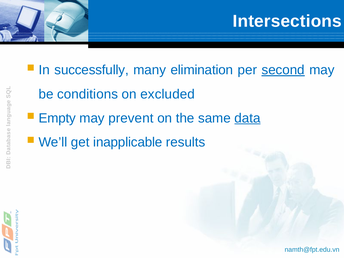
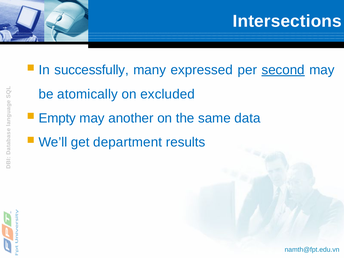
elimination: elimination -> expressed
conditions: conditions -> atomically
prevent: prevent -> another
data underline: present -> none
inapplicable: inapplicable -> department
